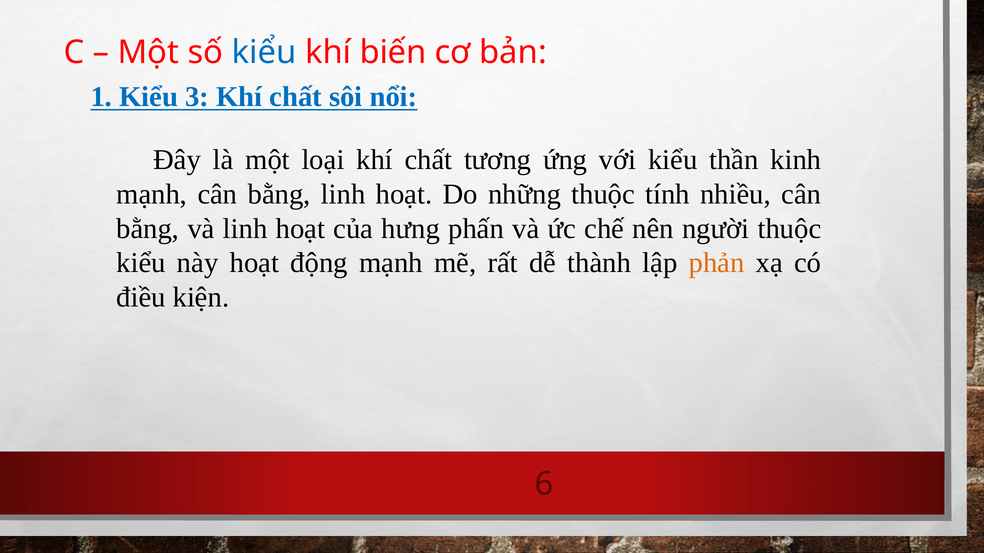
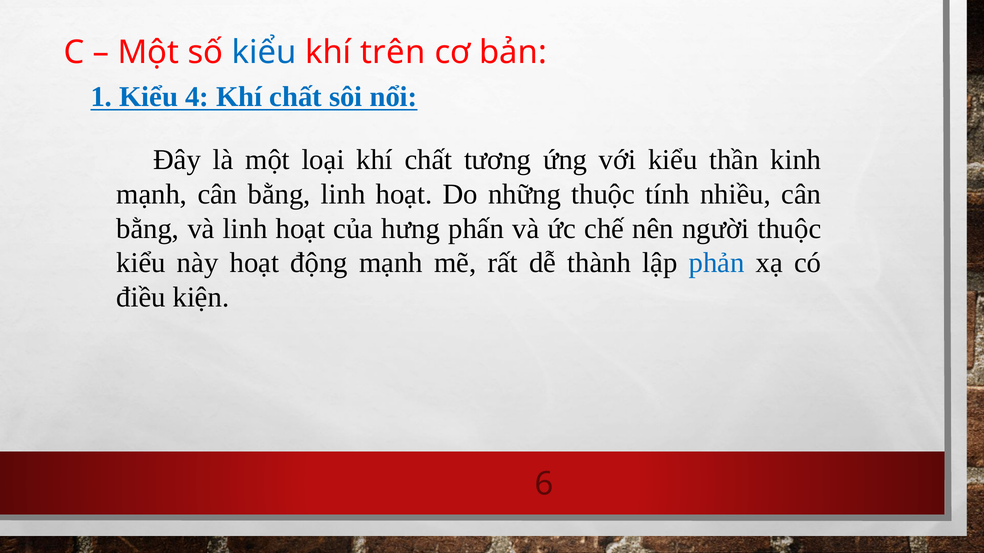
biến: biến -> trên
3: 3 -> 4
phản colour: orange -> blue
